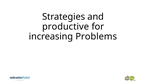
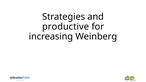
Problems: Problems -> Weinberg
